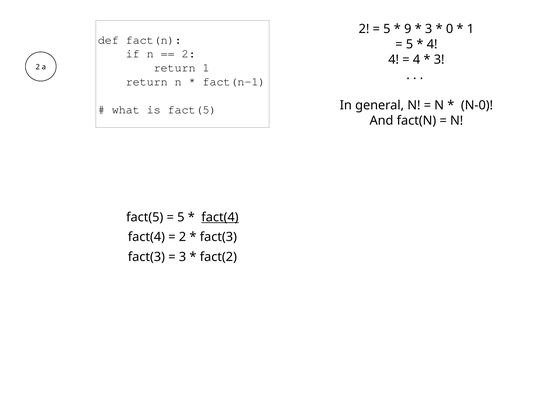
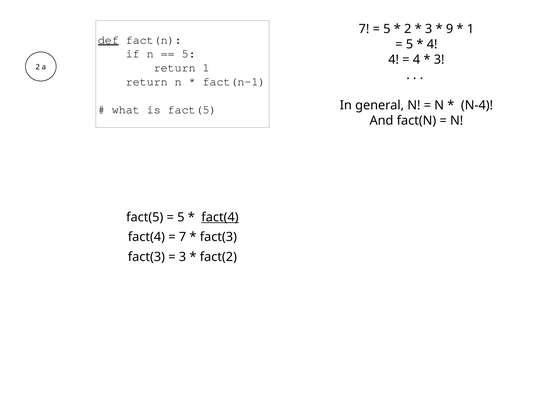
2 at (364, 29): 2 -> 7
9 at (408, 29): 9 -> 2
0: 0 -> 9
def underline: none -> present
2 at (189, 54): 2 -> 5
N-0: N-0 -> N-4
2 at (183, 237): 2 -> 7
